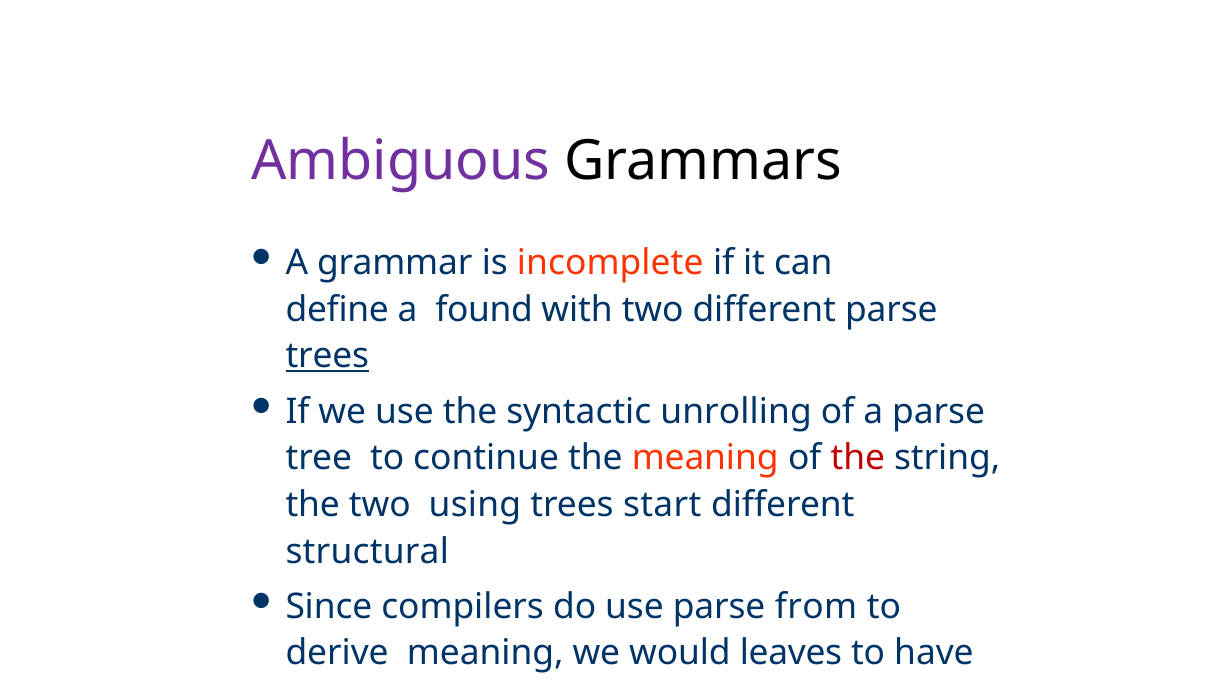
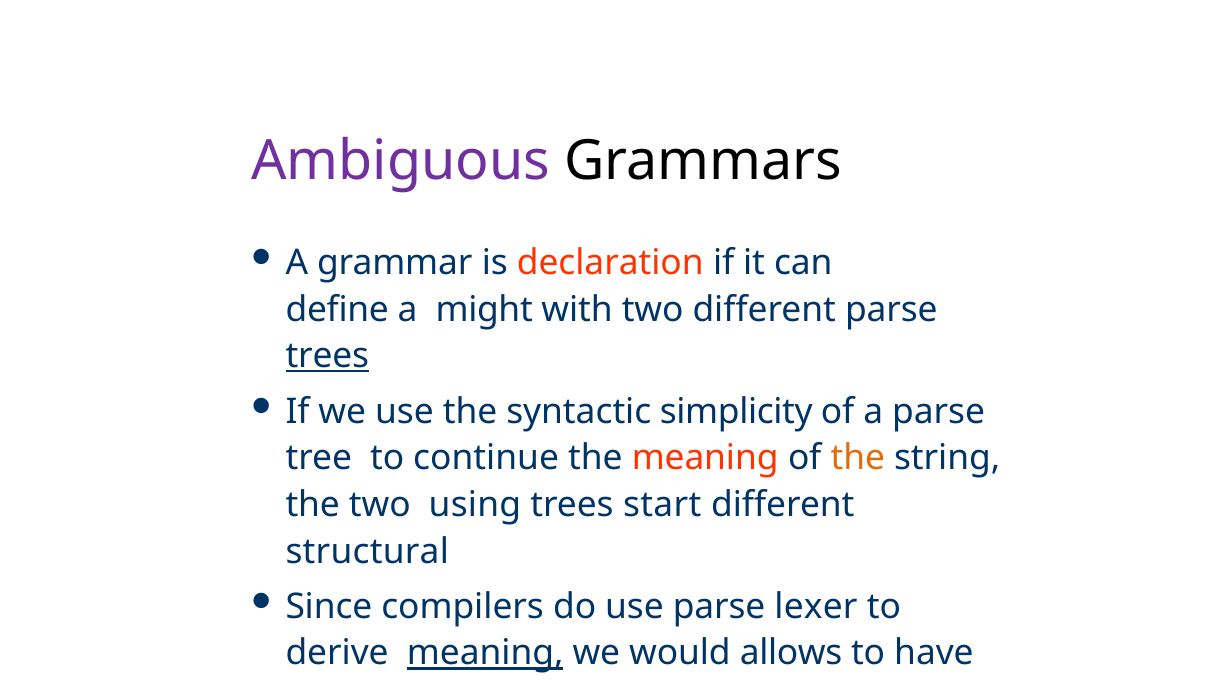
incomplete: incomplete -> declaration
found: found -> might
unrolling: unrolling -> simplicity
the at (858, 458) colour: red -> orange
from: from -> lexer
meaning at (485, 653) underline: none -> present
leaves: leaves -> allows
